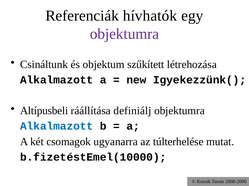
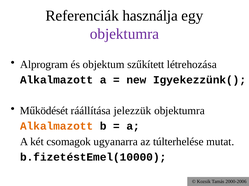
hívhatók: hívhatók -> használja
Csináltunk: Csináltunk -> Alprogram
Altípusbeli: Altípusbeli -> Működését
definiálj: definiálj -> jelezzük
Alkalmazott at (57, 127) colour: blue -> orange
